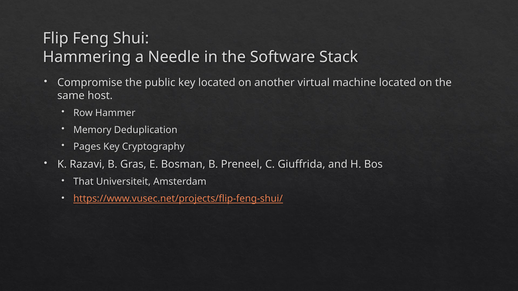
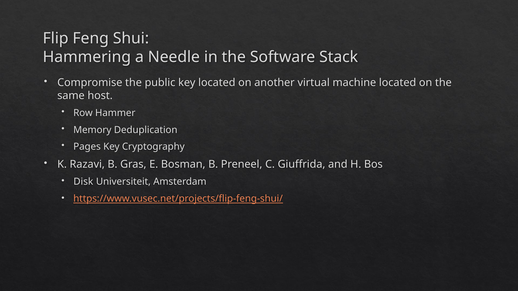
That: That -> Disk
